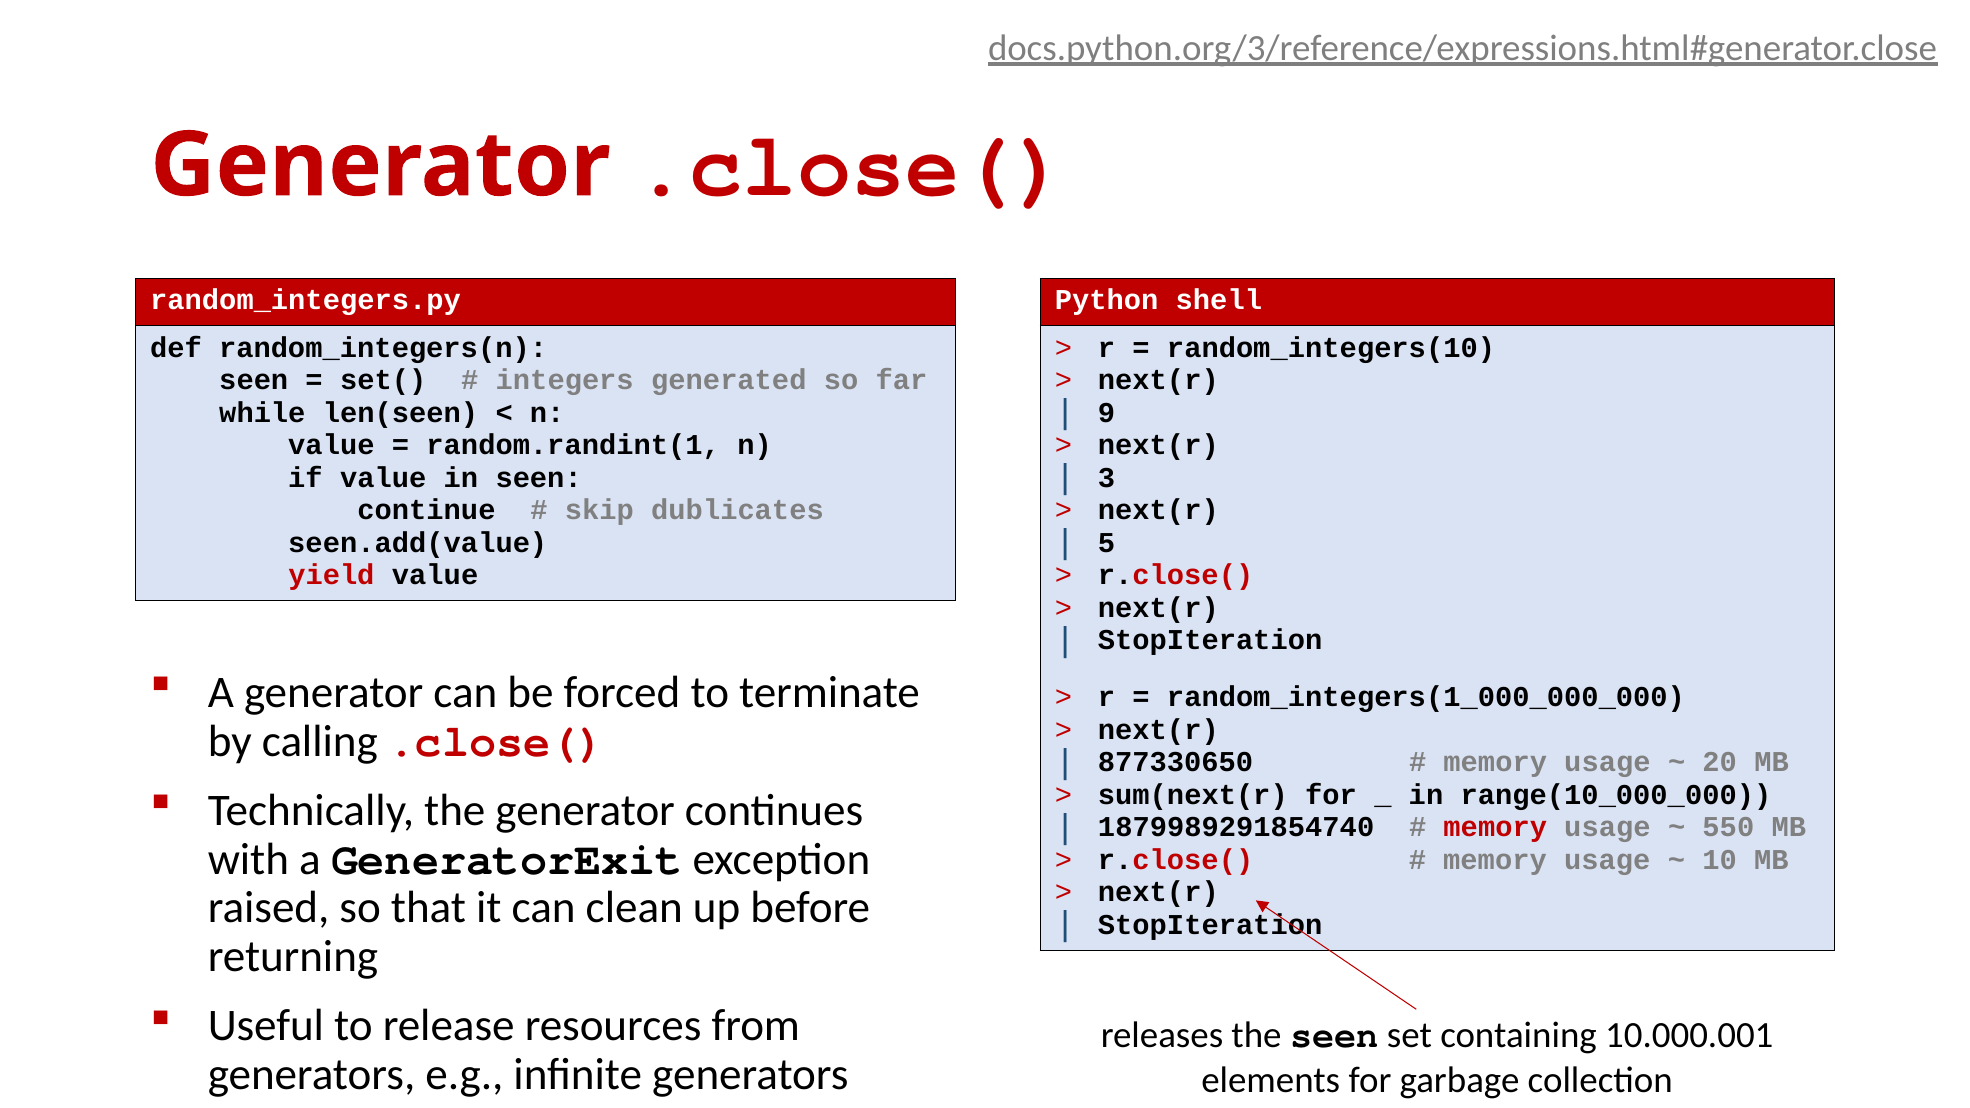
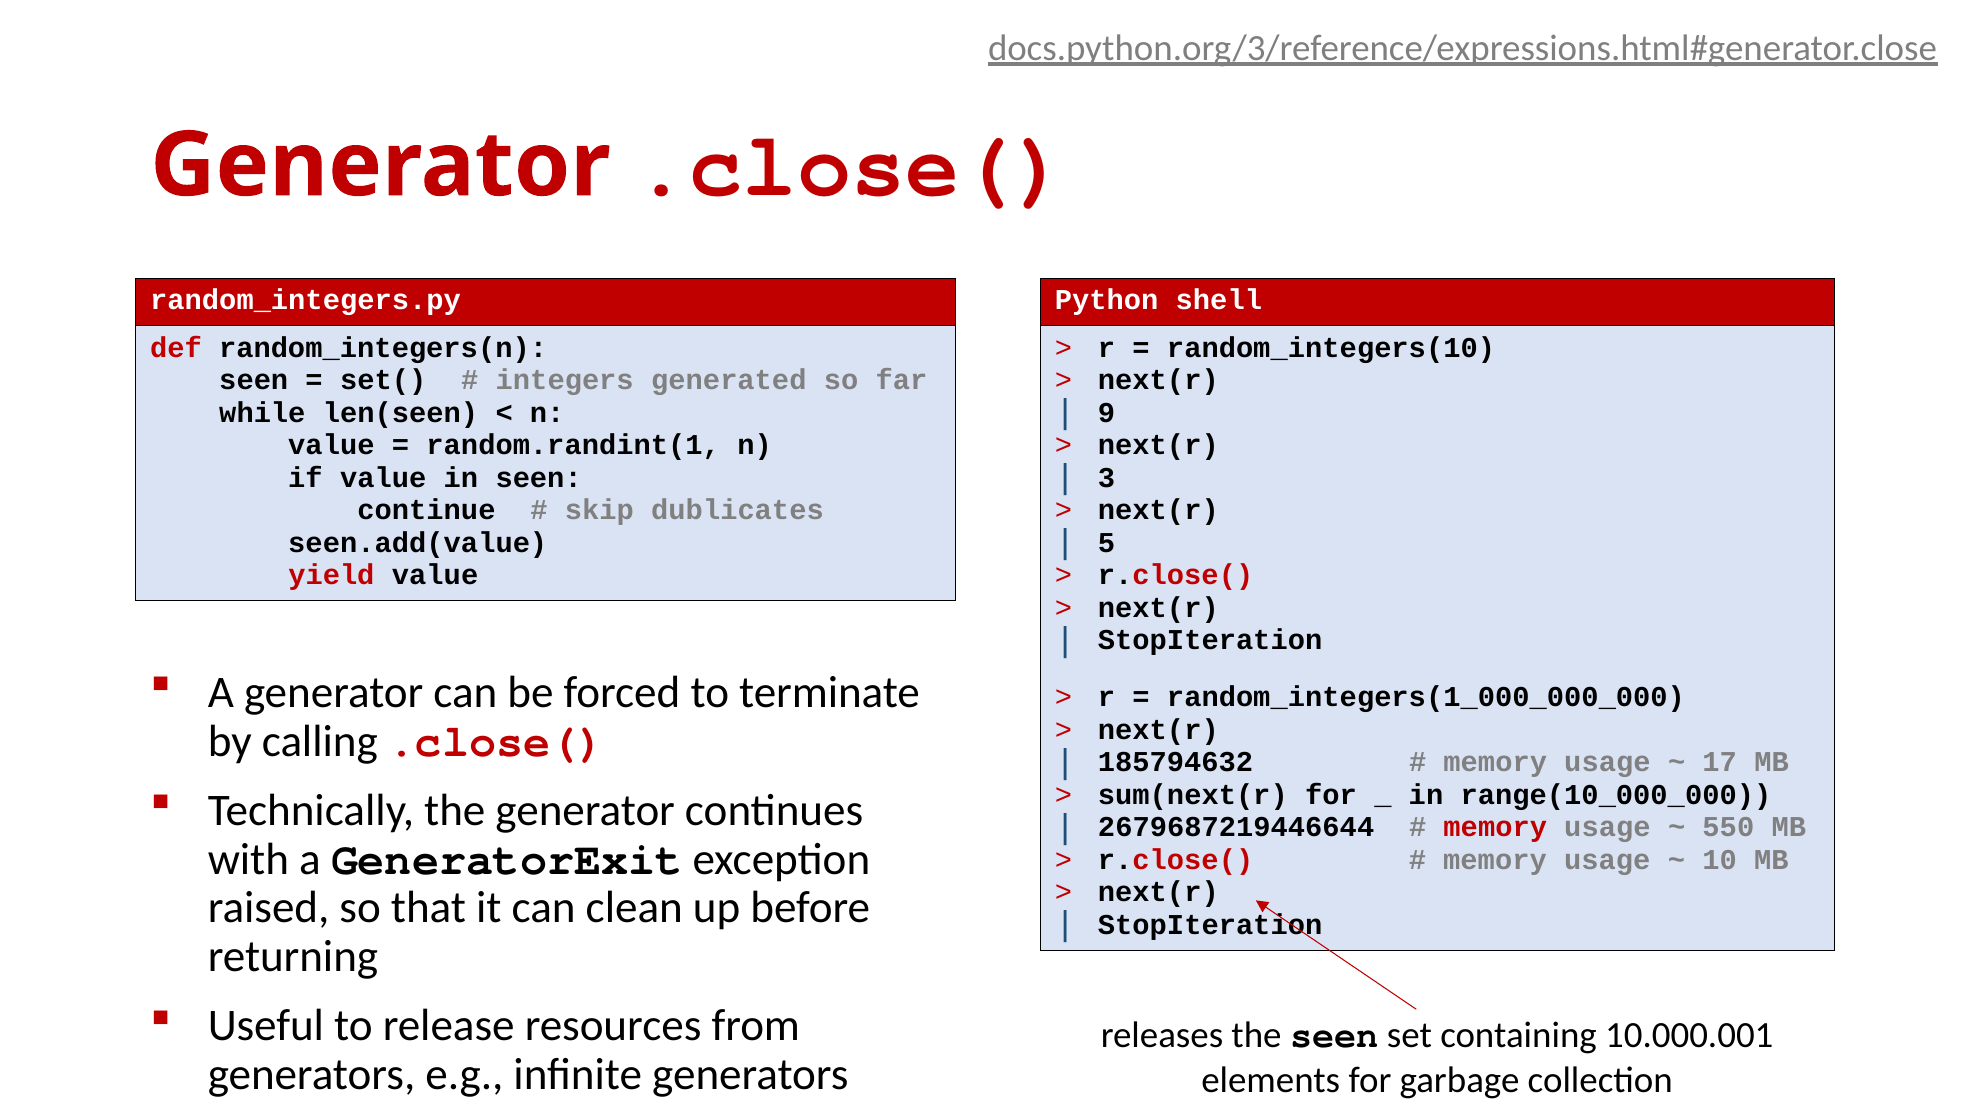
def colour: black -> red
877330650: 877330650 -> 185794632
20: 20 -> 17
1879989291854740: 1879989291854740 -> 2679687219446644
